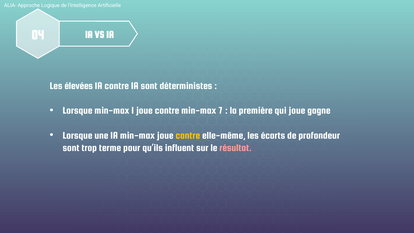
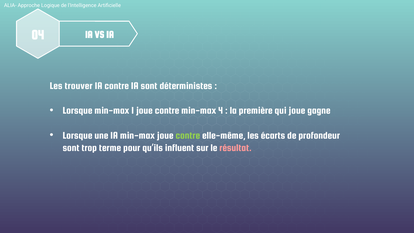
élevées: élevées -> trouver
7: 7 -> 4
contre at (188, 135) colour: yellow -> light green
